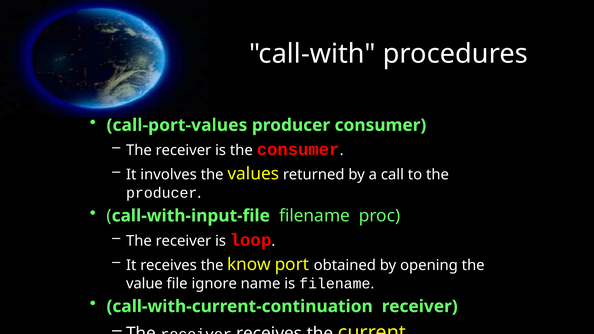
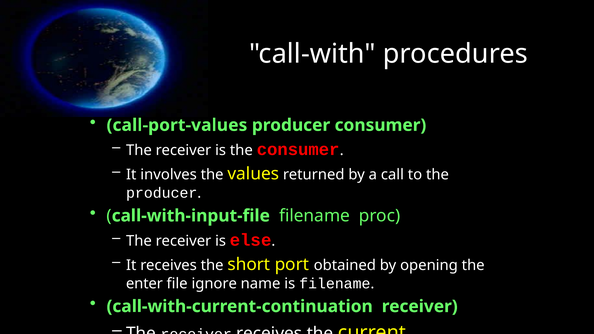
loop: loop -> else
know: know -> short
value: value -> enter
